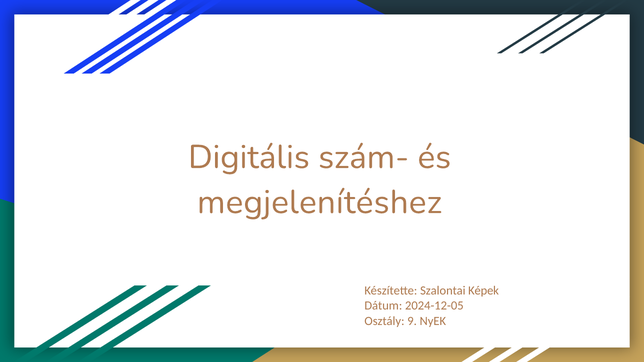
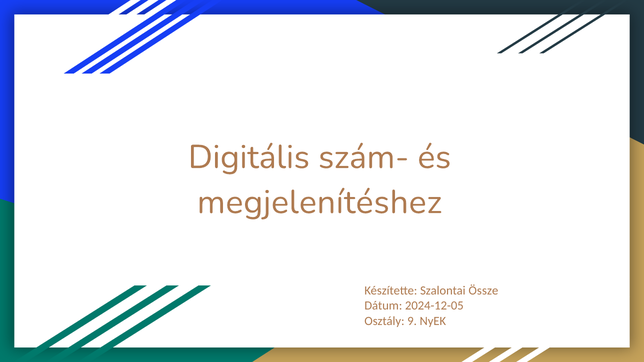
Képek: Képek -> Össze
